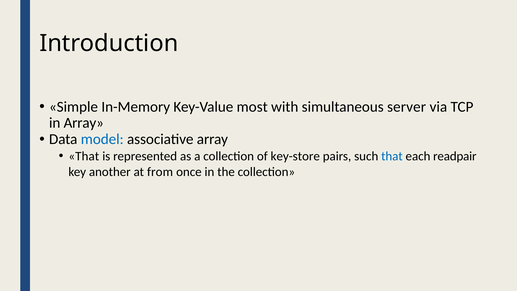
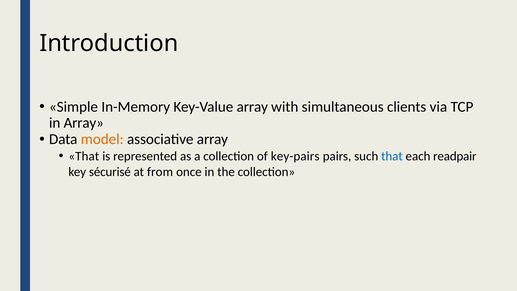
Key-Value most: most -> array
server: server -> clients
model colour: blue -> orange
key-store: key-store -> key-pairs
another: another -> sécurisé
